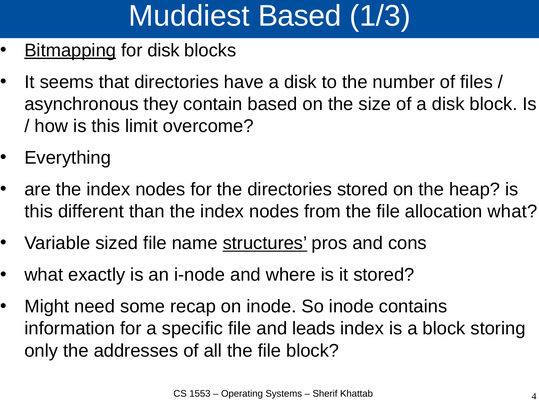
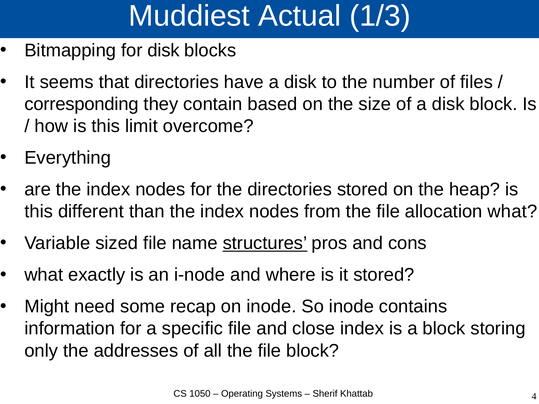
Muddiest Based: Based -> Actual
Bitmapping underline: present -> none
asynchronous: asynchronous -> corresponding
leads: leads -> close
1553: 1553 -> 1050
